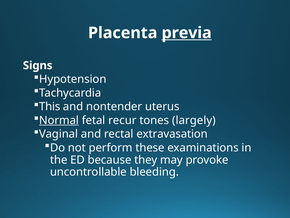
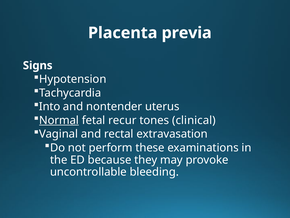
previa underline: present -> none
This: This -> Into
largely: largely -> clinical
